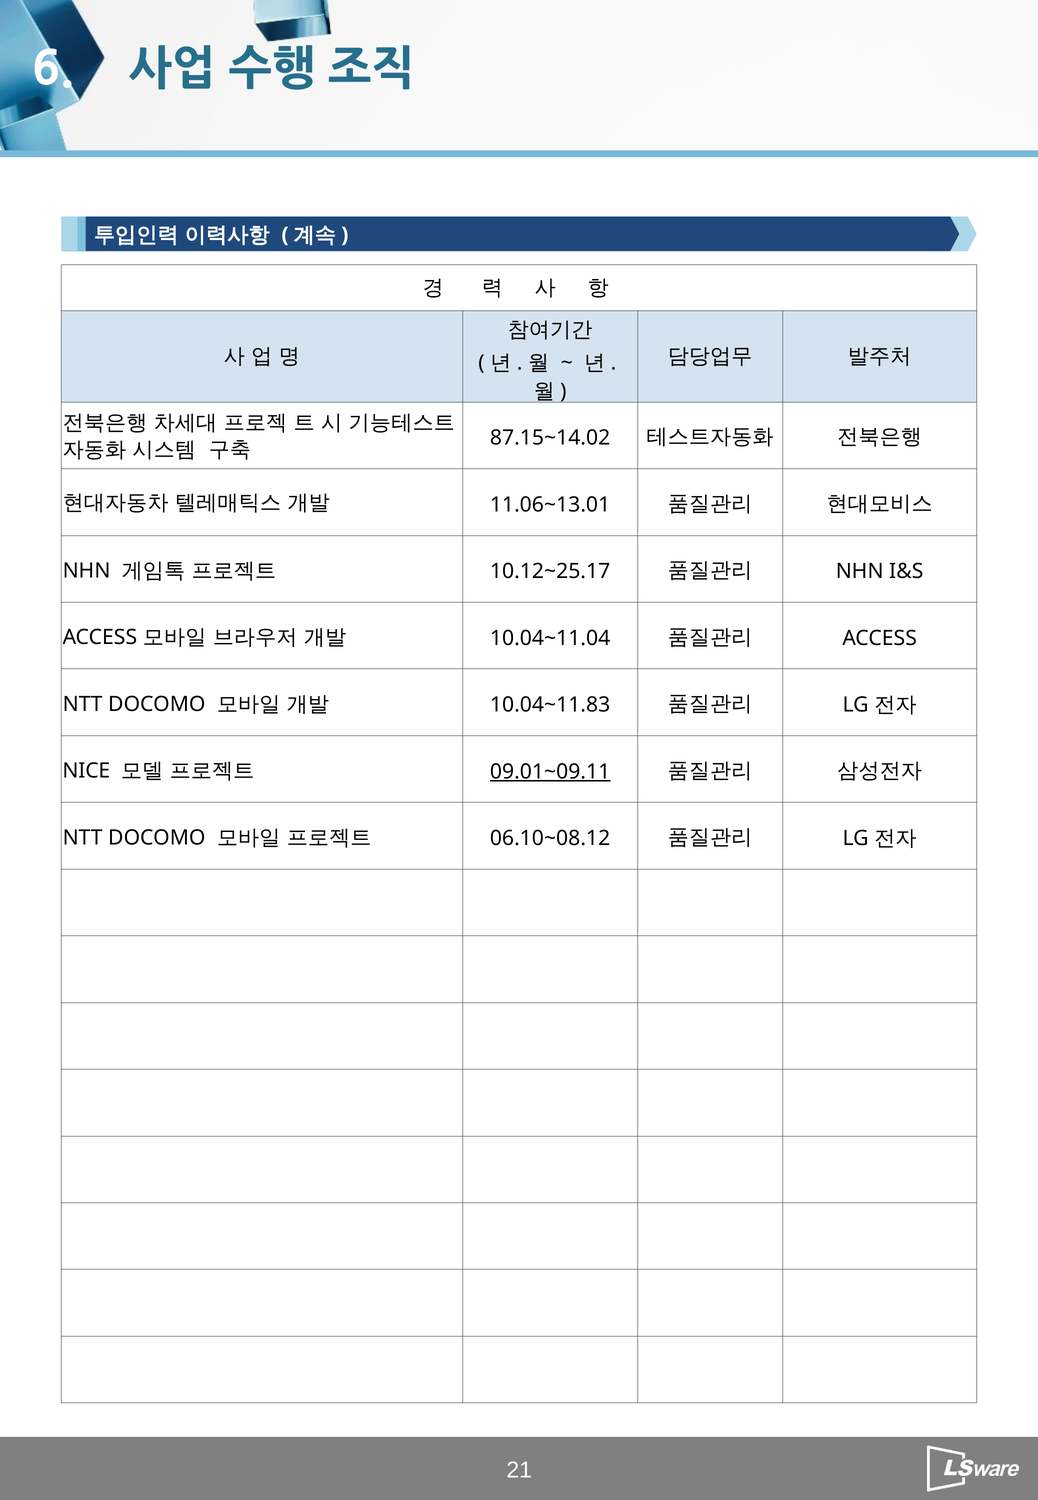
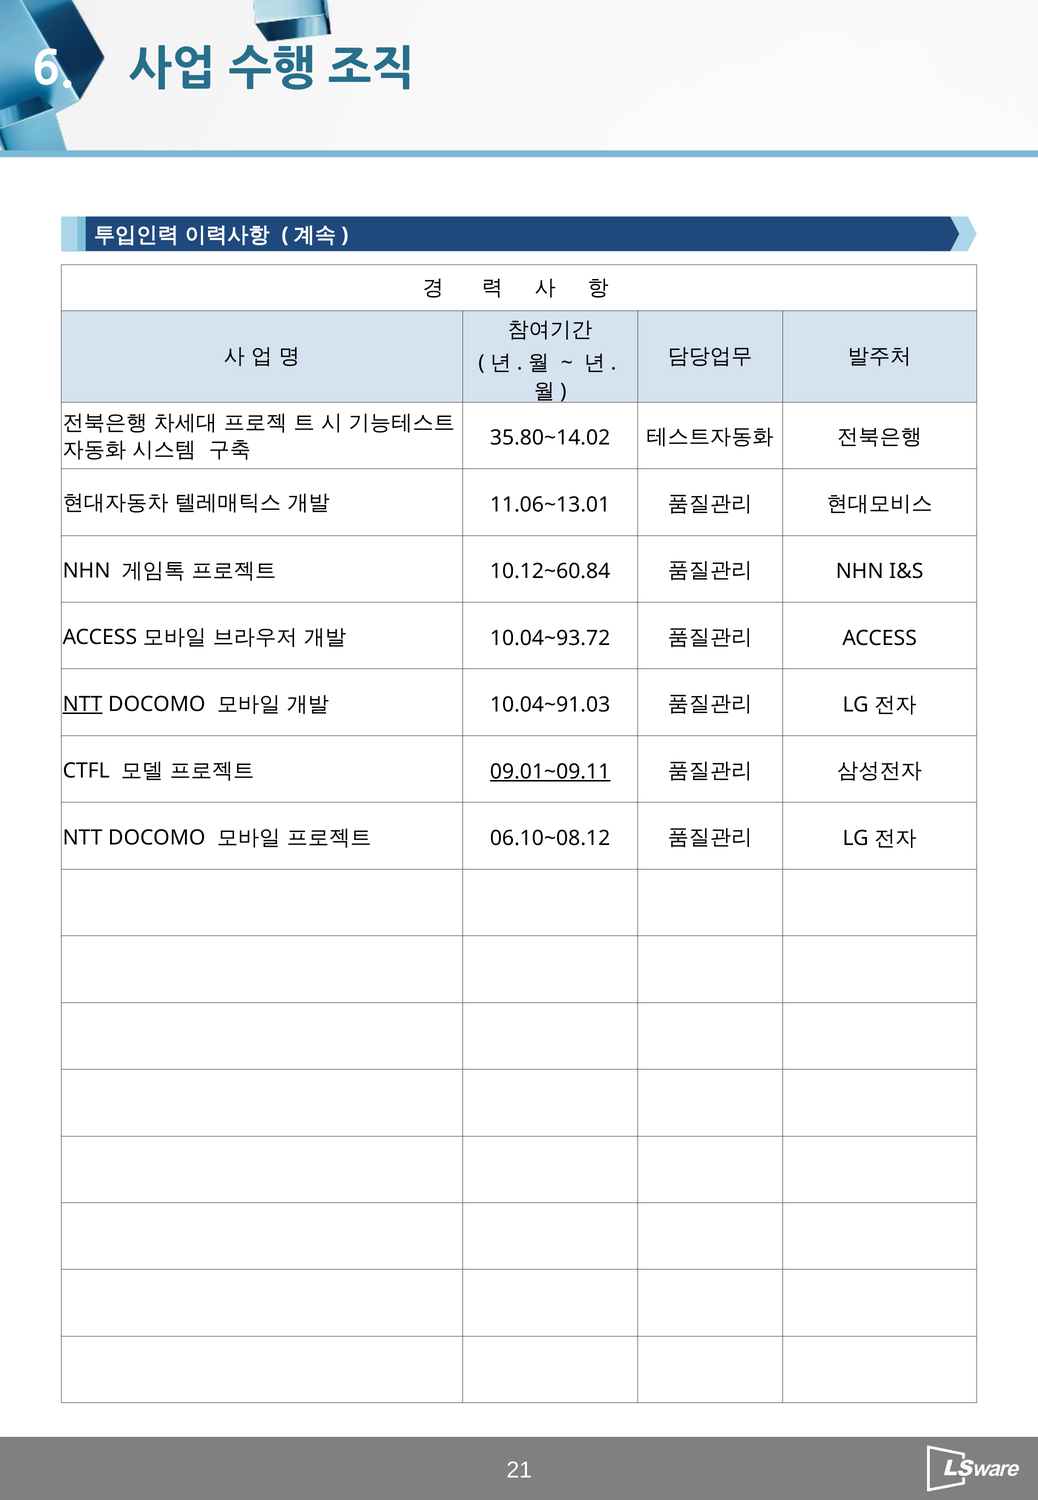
87.15~14.02: 87.15~14.02 -> 35.80~14.02
10.12~25.17: 10.12~25.17 -> 10.12~60.84
10.04~11.04: 10.04~11.04 -> 10.04~93.72
NTT at (83, 704) underline: none -> present
10.04~11.83: 10.04~11.83 -> 10.04~91.03
NICE: NICE -> CTFL
